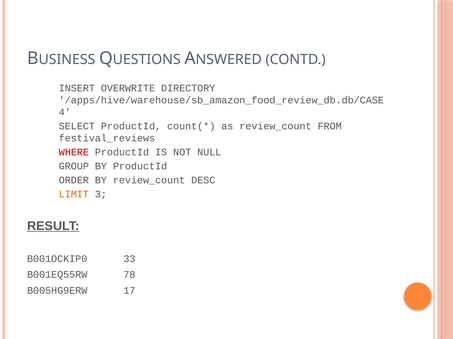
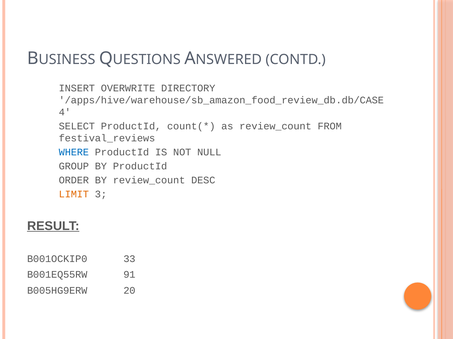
WHERE colour: red -> blue
78: 78 -> 91
17: 17 -> 20
